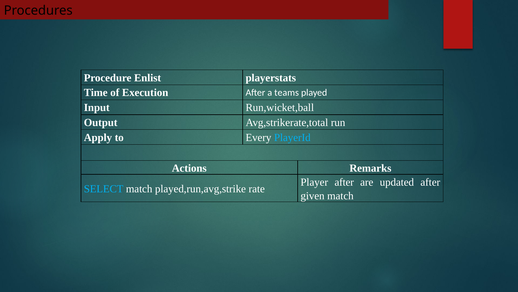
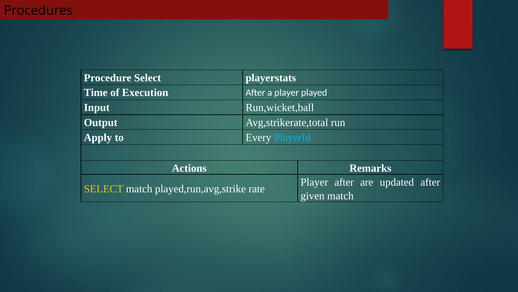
Procedure Enlist: Enlist -> Select
a teams: teams -> player
SELECT at (104, 189) colour: light blue -> yellow
